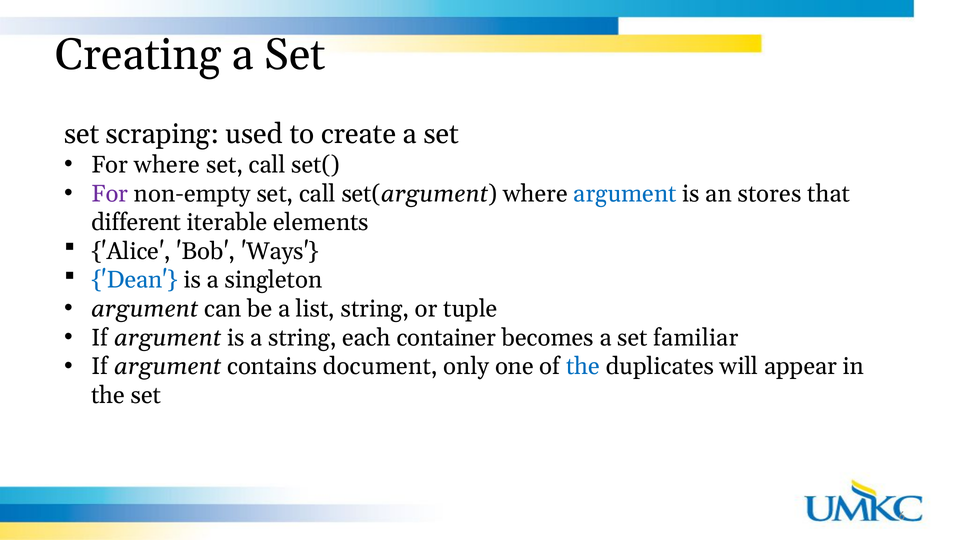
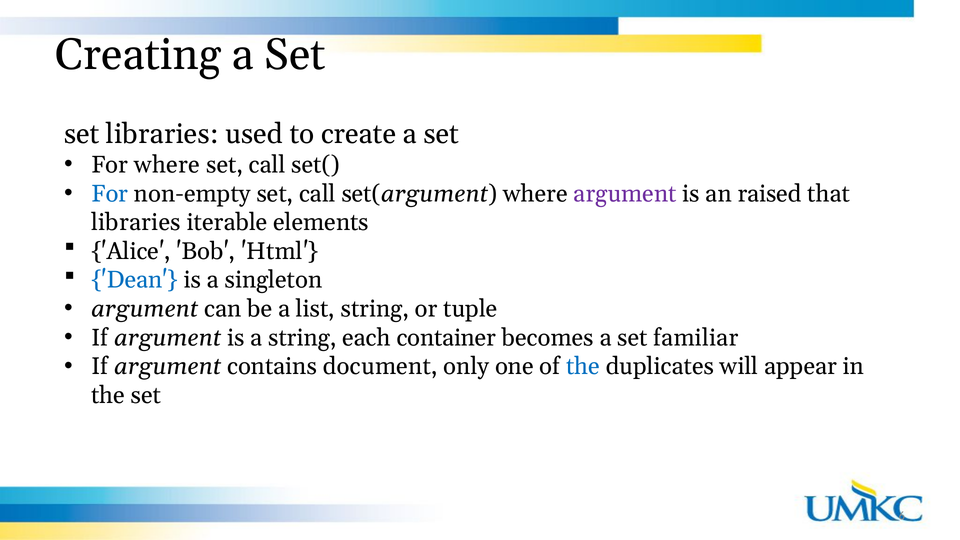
set scraping: scraping -> libraries
For at (110, 194) colour: purple -> blue
argument at (625, 194) colour: blue -> purple
stores: stores -> raised
different at (136, 222): different -> libraries
Ways: Ways -> Html
